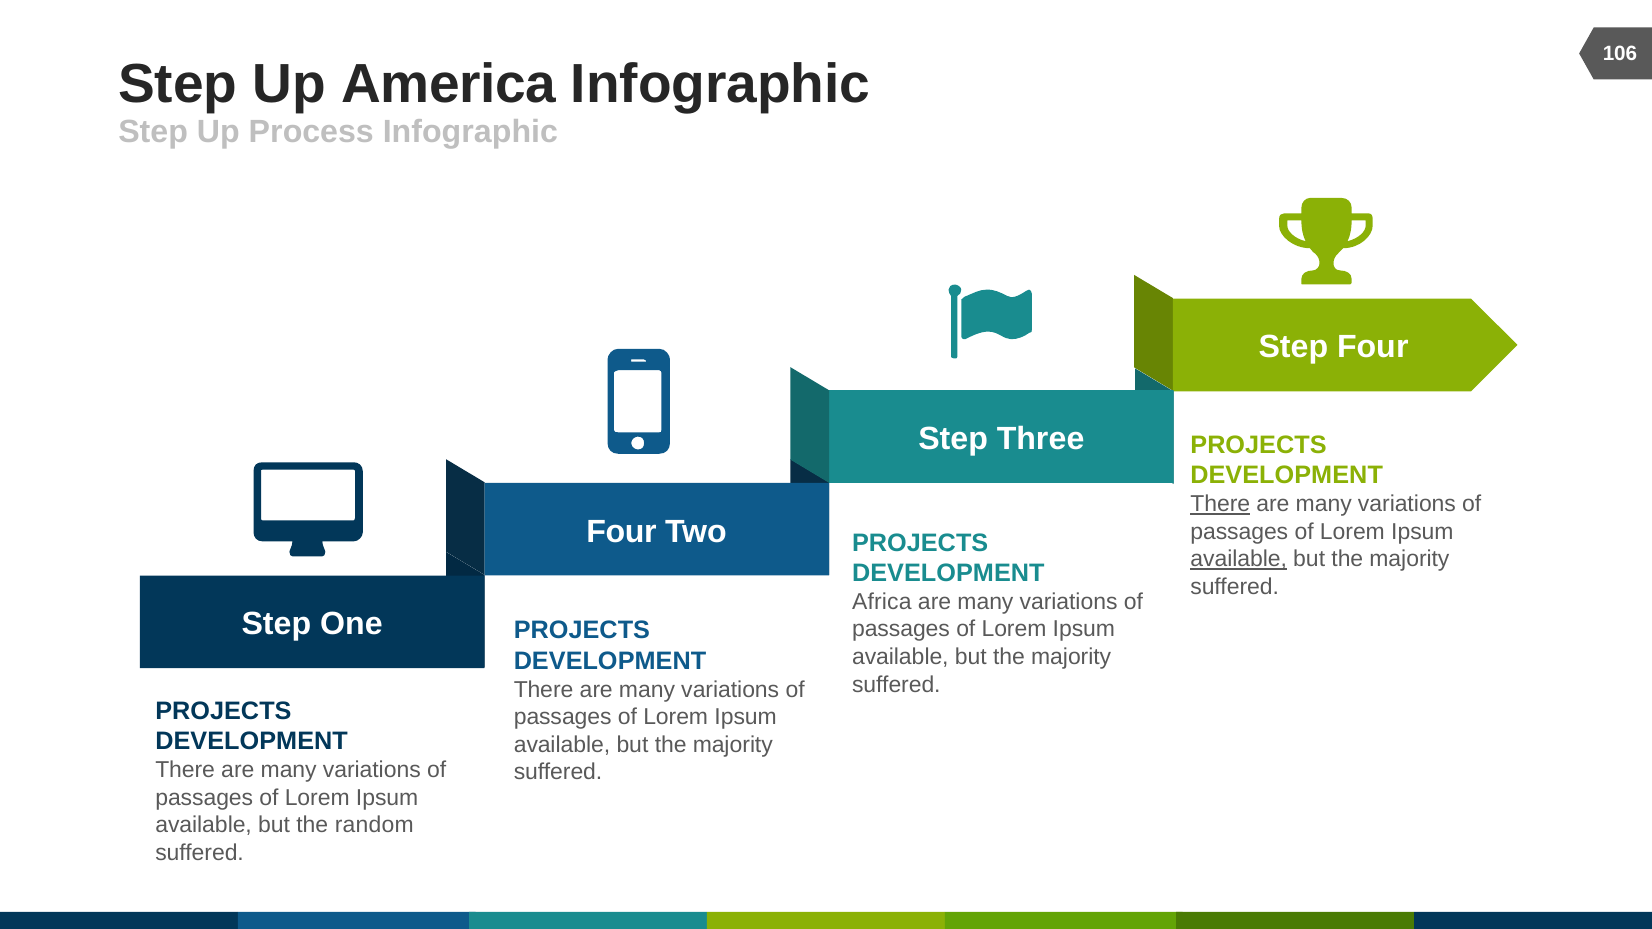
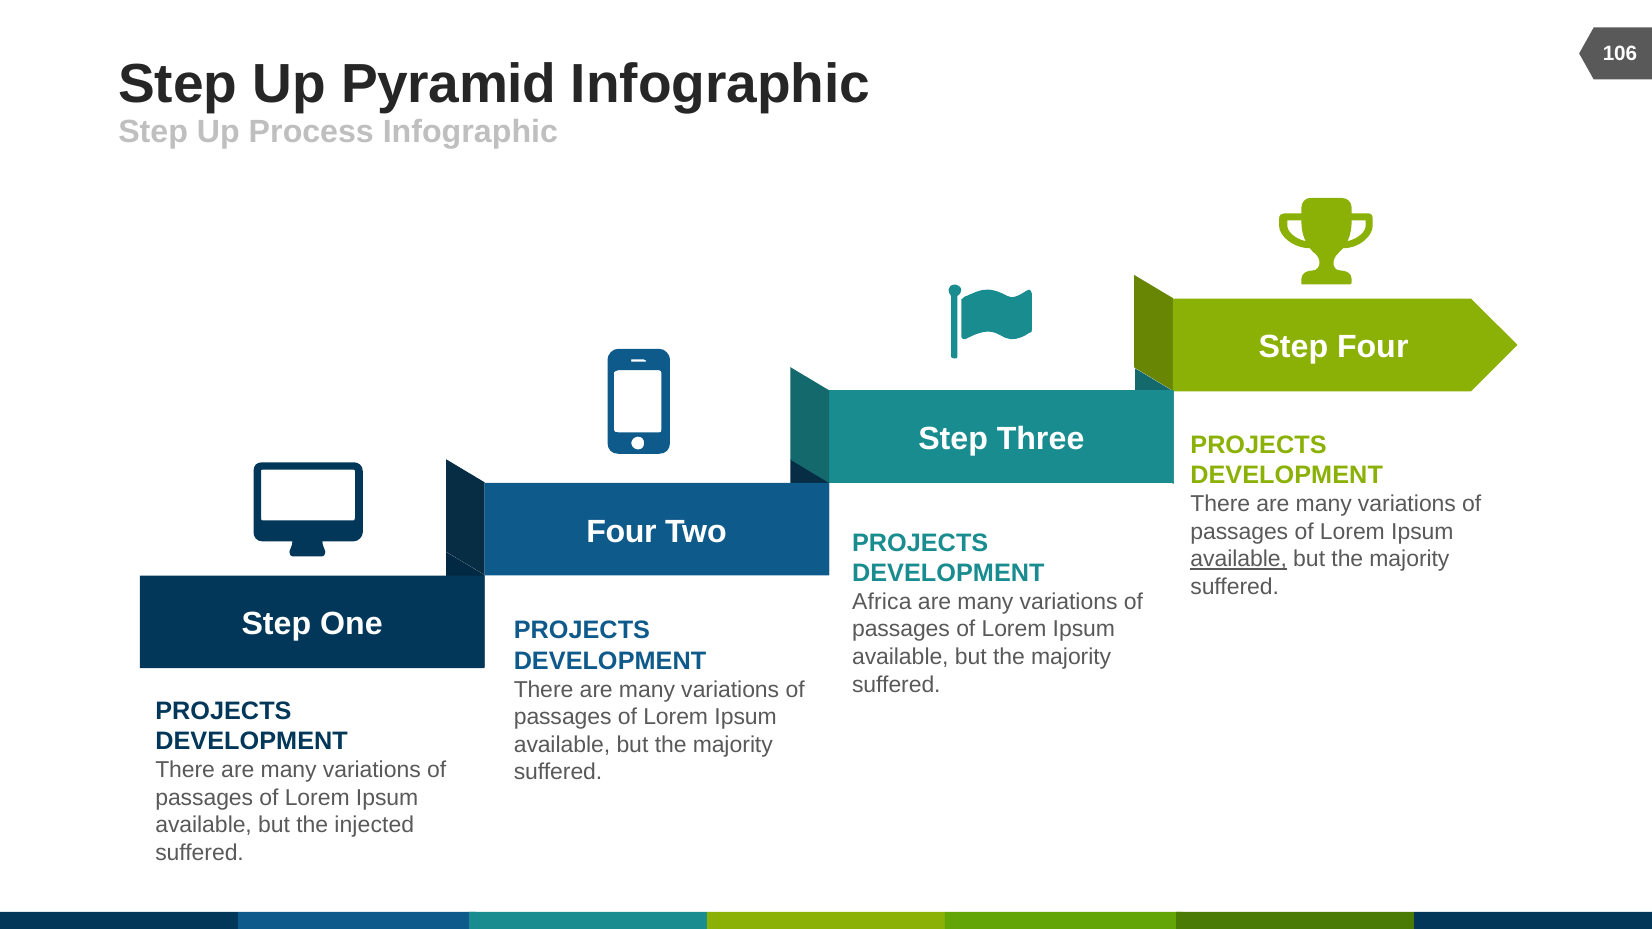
America: America -> Pyramid
There at (1220, 504) underline: present -> none
random: random -> injected
